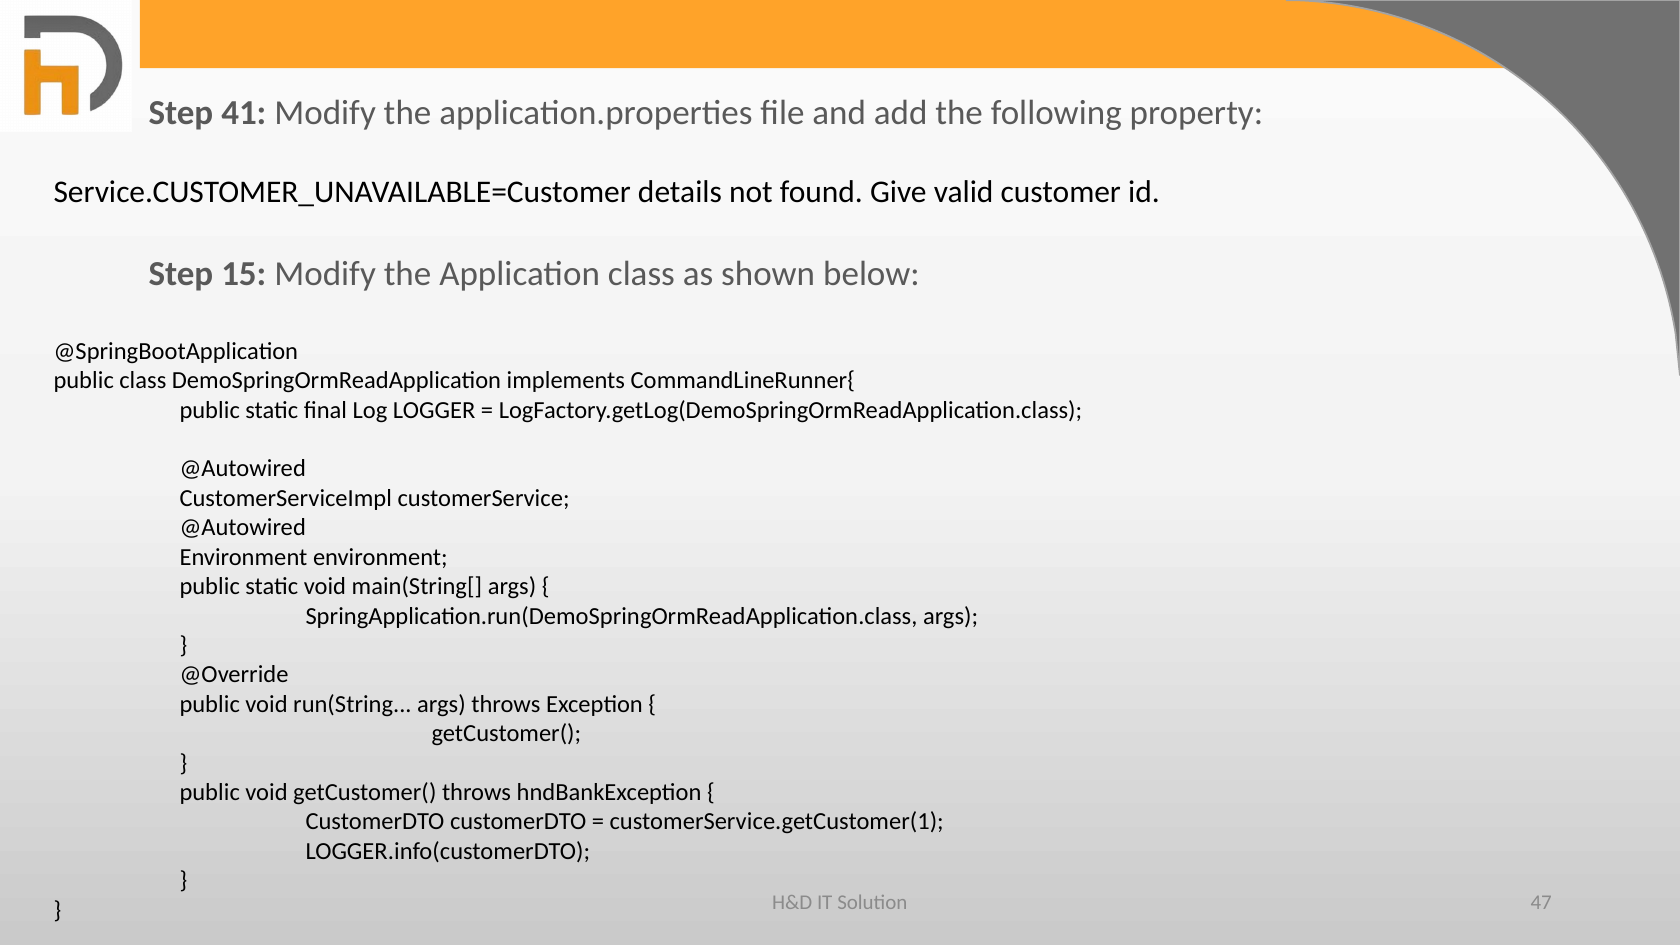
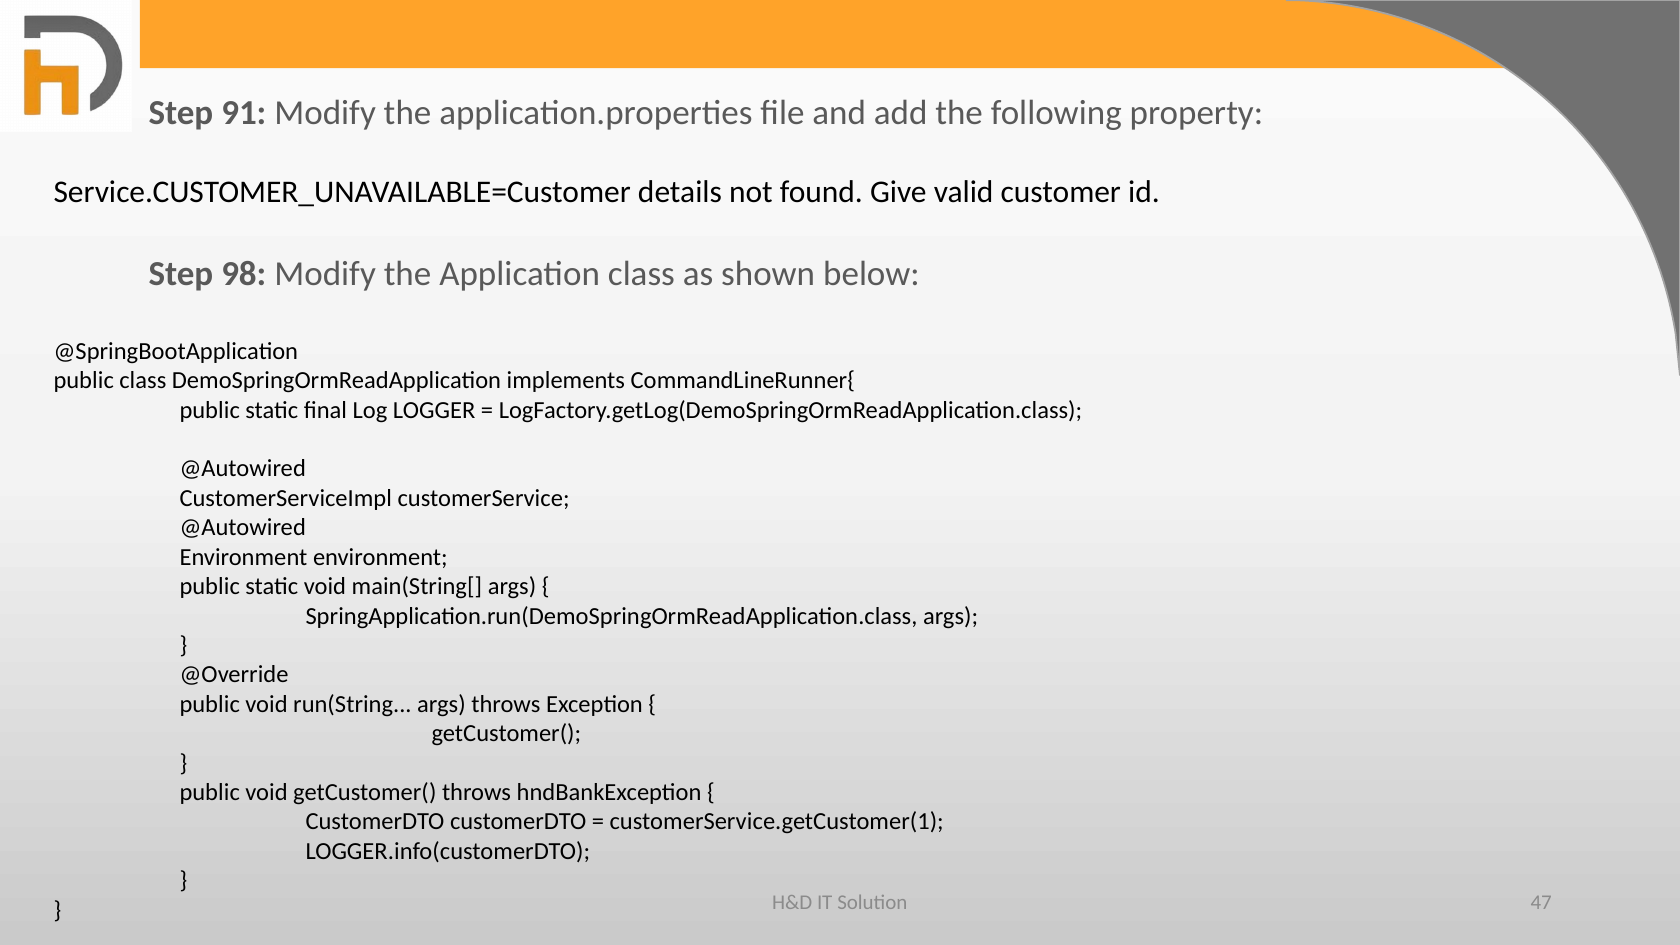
41: 41 -> 91
15: 15 -> 98
